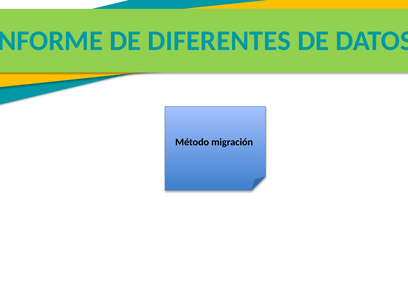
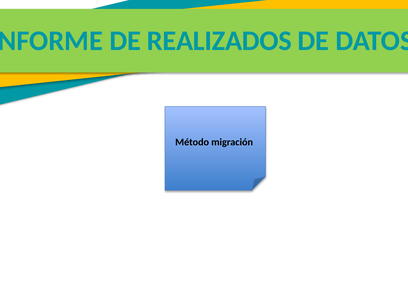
DIFERENTES: DIFERENTES -> REALIZADOS
